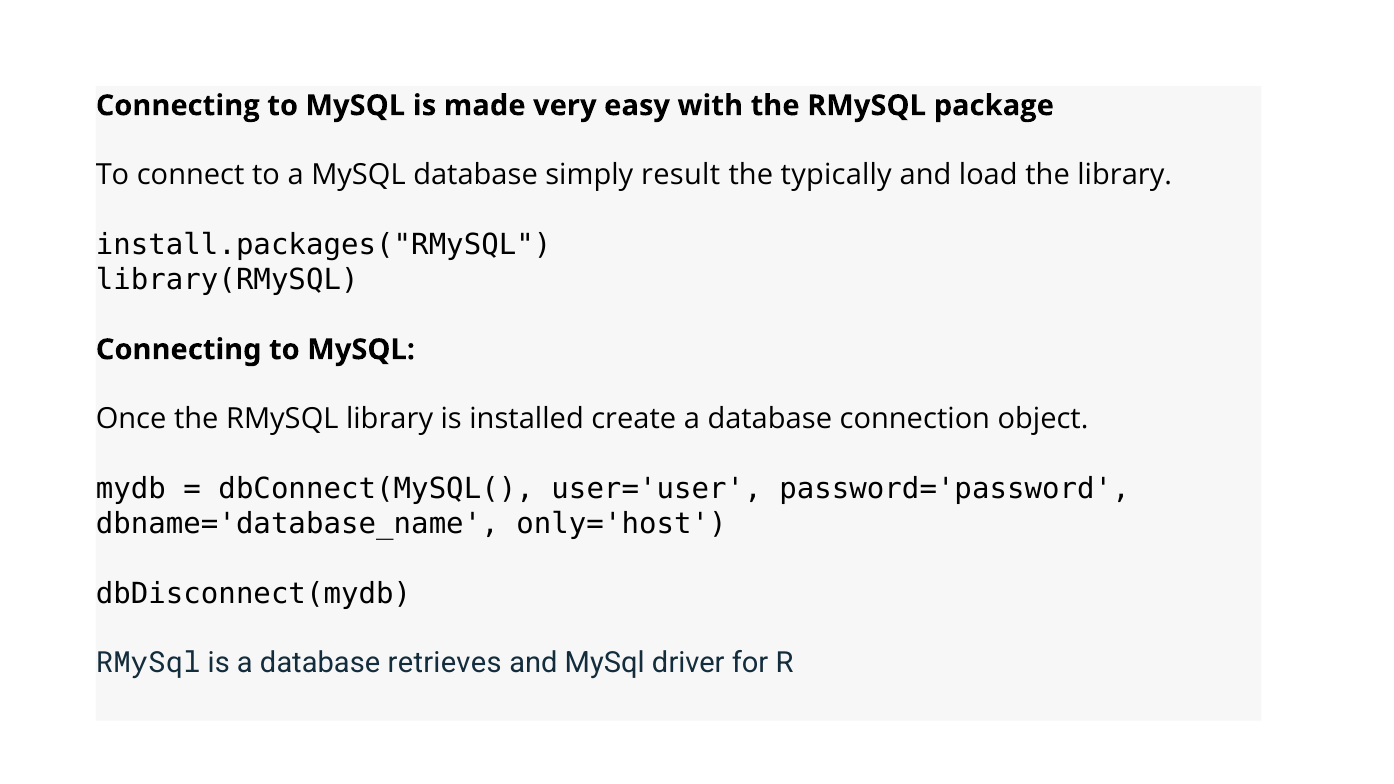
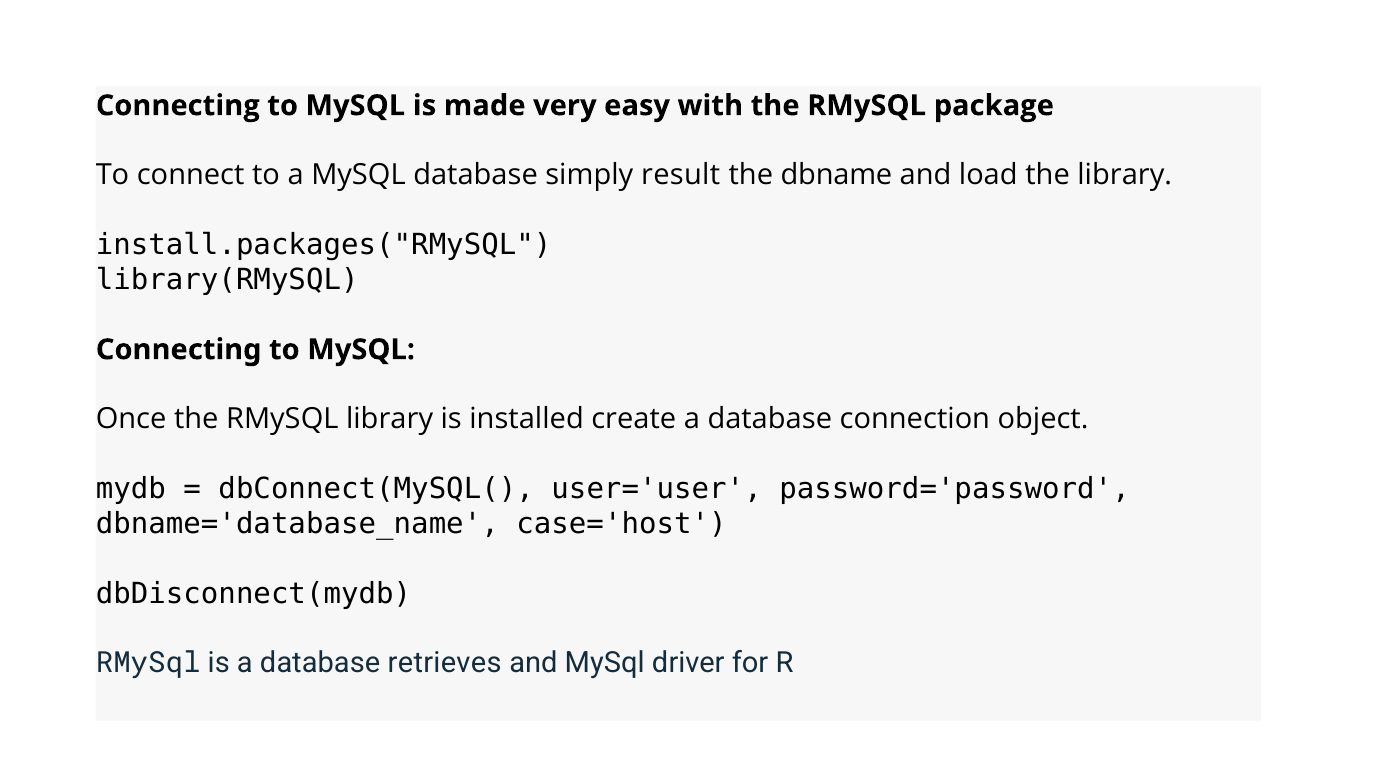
typically: typically -> dbname
only='host: only='host -> case='host
